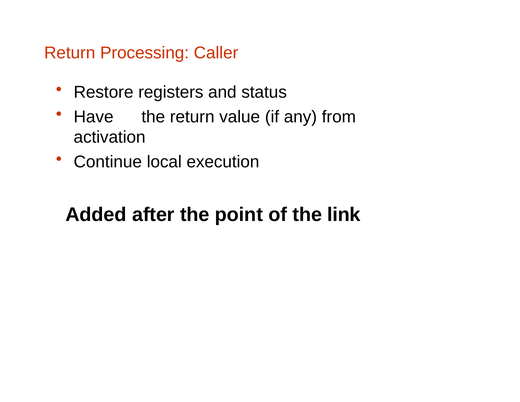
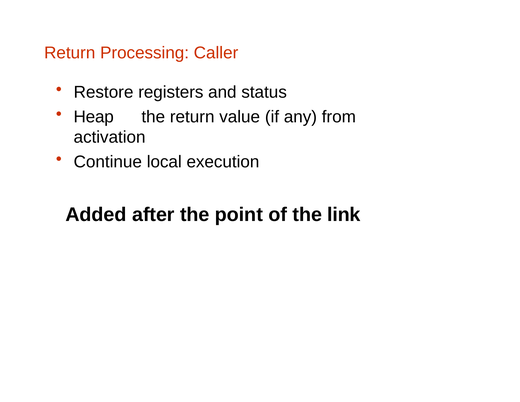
Have: Have -> Heap
